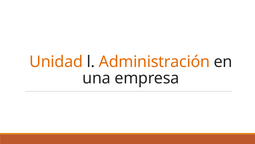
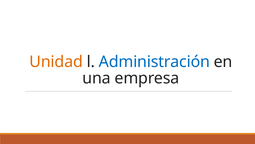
Administración colour: orange -> blue
